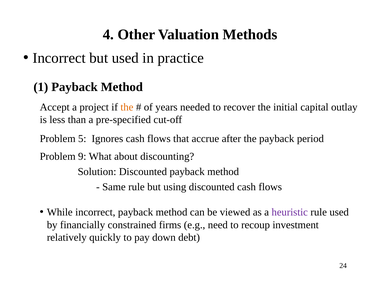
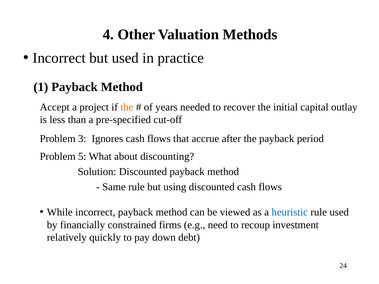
5: 5 -> 3
9: 9 -> 5
heuristic colour: purple -> blue
